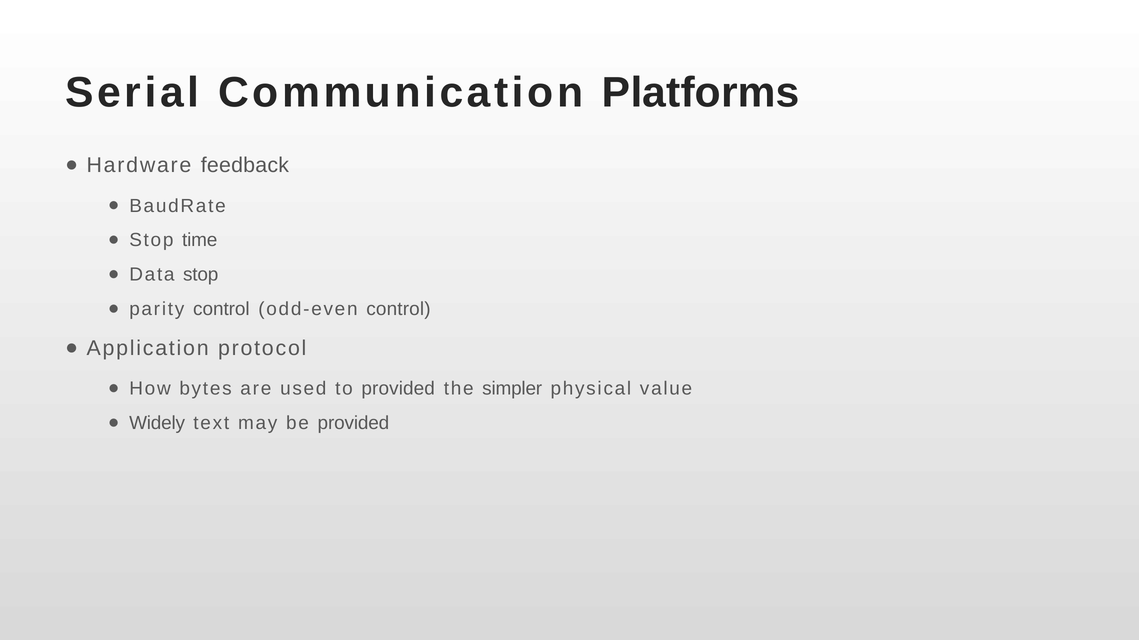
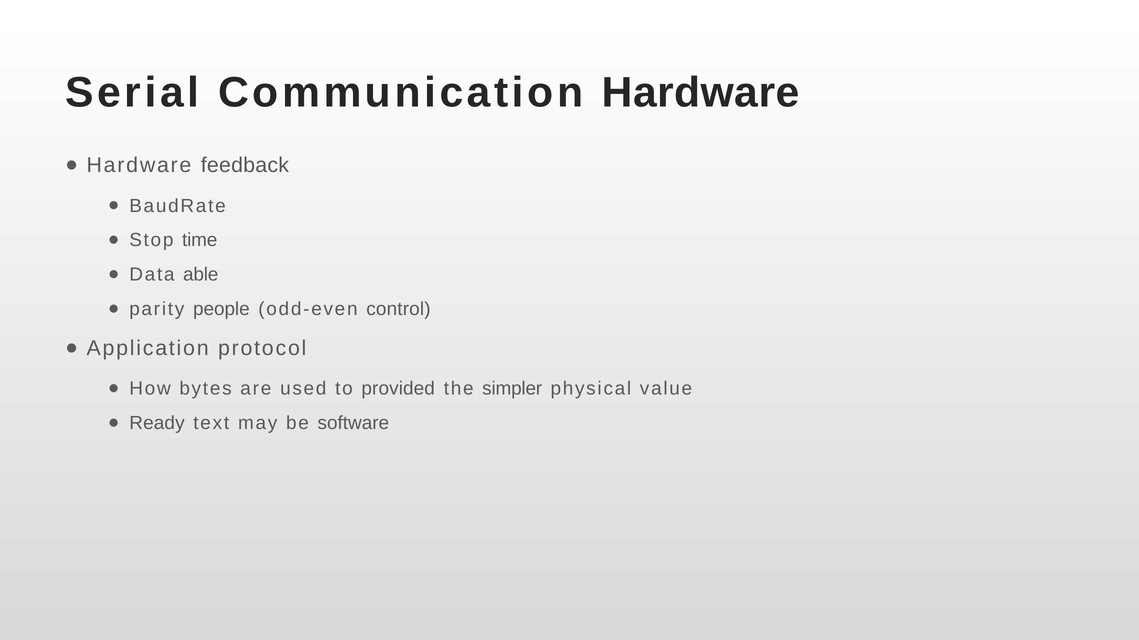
Communication Platforms: Platforms -> Hardware
Data stop: stop -> able
parity control: control -> people
Widely: Widely -> Ready
be provided: provided -> software
